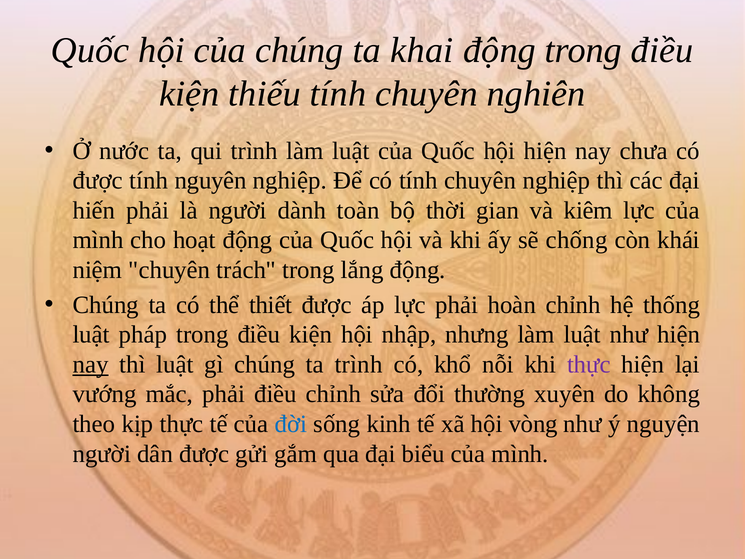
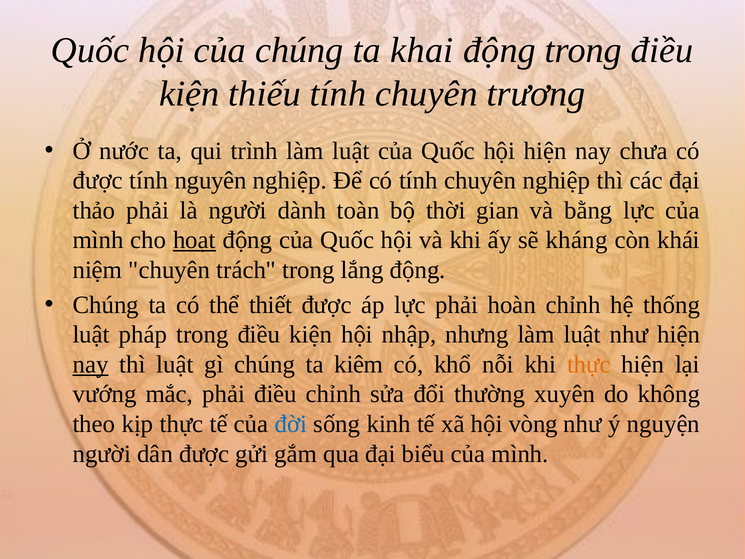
nghiên: nghiên -> trương
hiến: hiến -> thảo
kiêm: kiêm -> bằng
hoạt underline: none -> present
chống: chống -> kháng
ta trình: trình -> kiêm
thực at (589, 364) colour: purple -> orange
